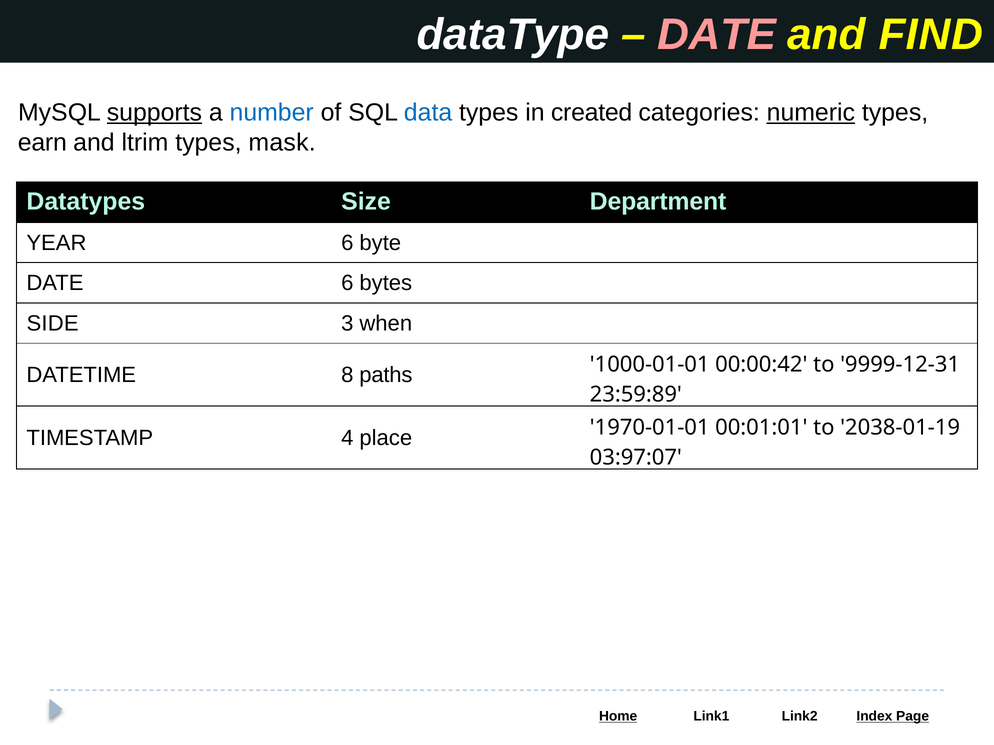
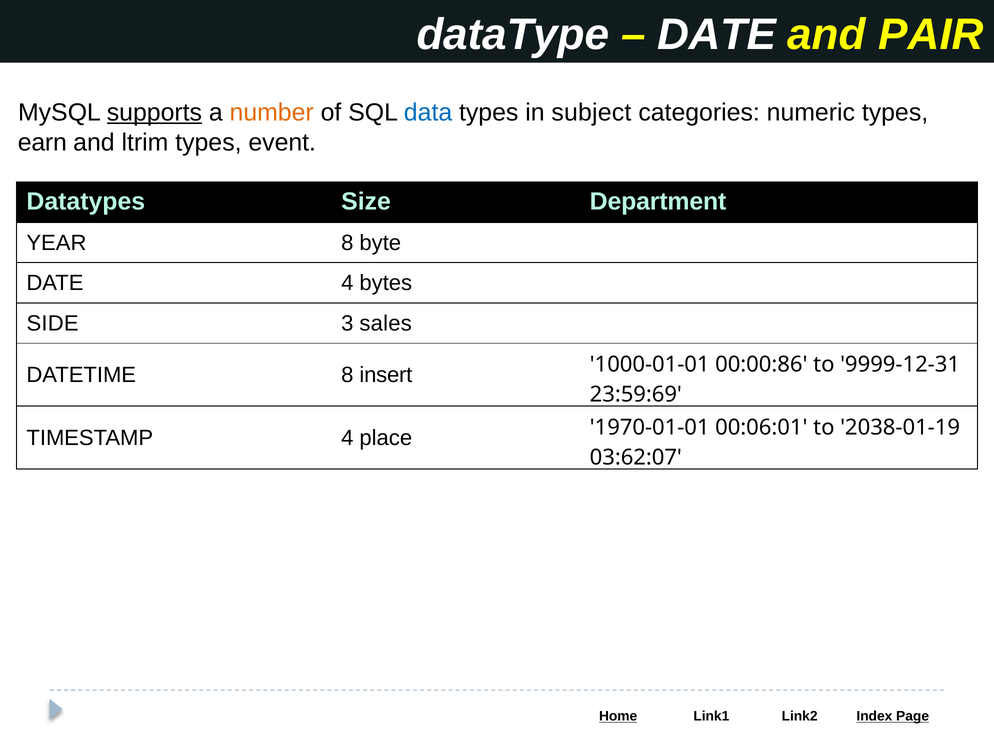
DATE at (717, 34) colour: pink -> white
FIND: FIND -> PAIR
number colour: blue -> orange
created: created -> subject
numeric underline: present -> none
mask: mask -> event
YEAR 6: 6 -> 8
DATE 6: 6 -> 4
when: when -> sales
paths: paths -> insert
00:00:42: 00:00:42 -> 00:00:86
23:59:89: 23:59:89 -> 23:59:69
00:01:01: 00:01:01 -> 00:06:01
03:97:07: 03:97:07 -> 03:62:07
